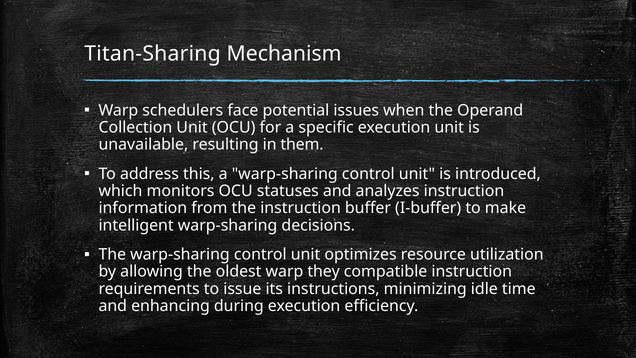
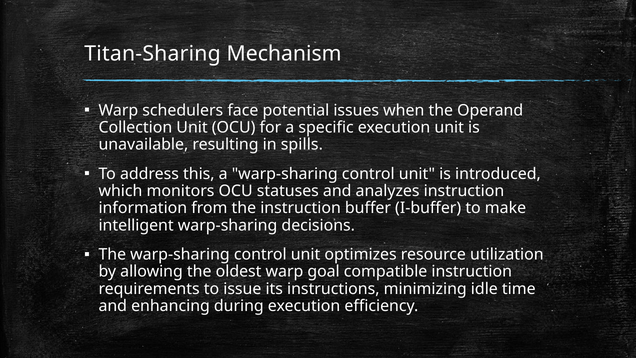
them: them -> spills
they: they -> goal
